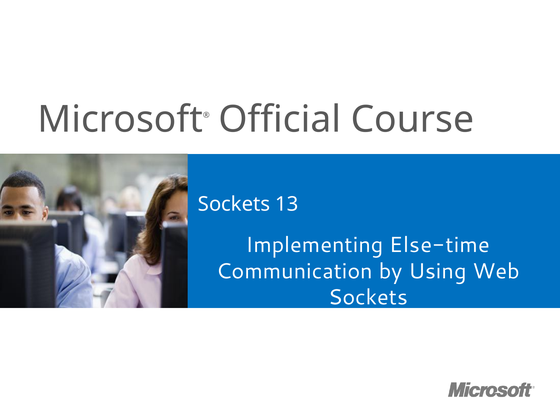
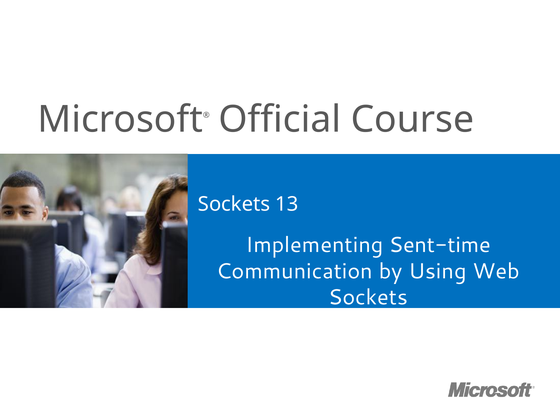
Else-time: Else-time -> Sent-time
